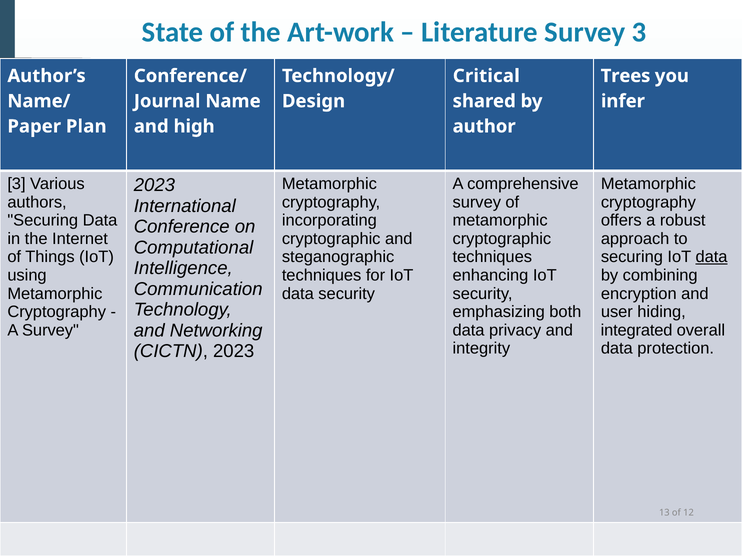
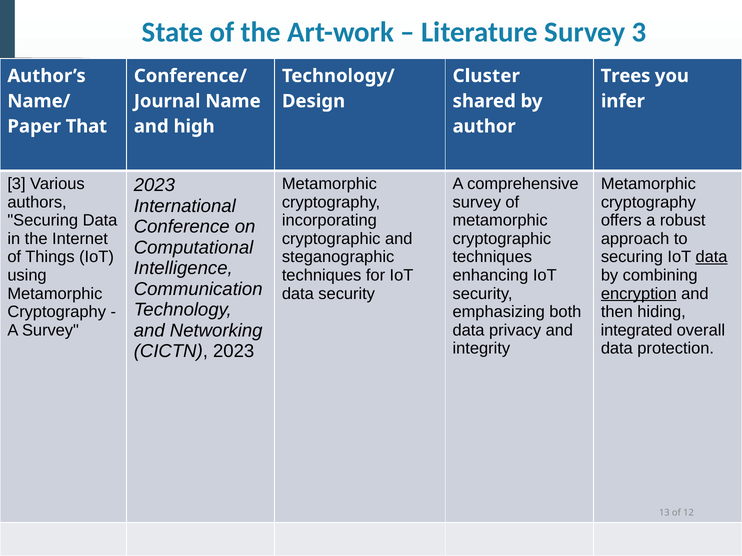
Critical: Critical -> Cluster
Plan: Plan -> That
encryption underline: none -> present
user: user -> then
